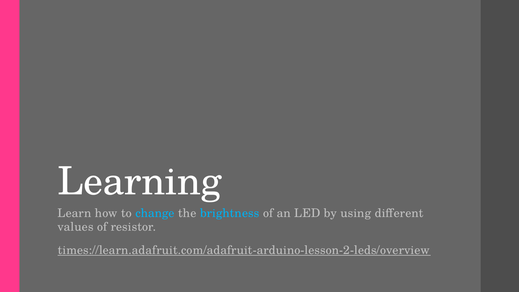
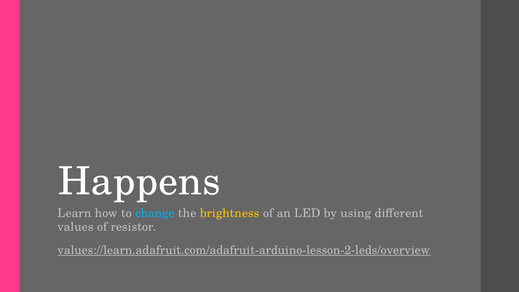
Learning: Learning -> Happens
brightness colour: light blue -> yellow
times://learn.adafruit.com/adafruit-arduino-lesson-2-leds/overview: times://learn.adafruit.com/adafruit-arduino-lesson-2-leds/overview -> values://learn.adafruit.com/adafruit-arduino-lesson-2-leds/overview
